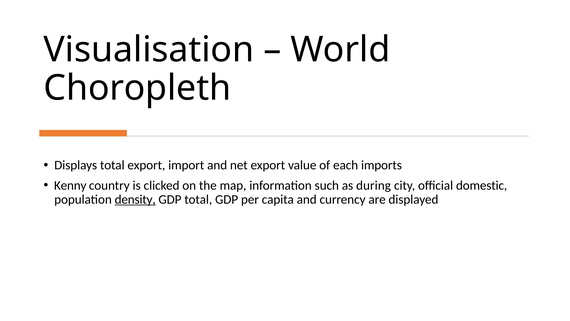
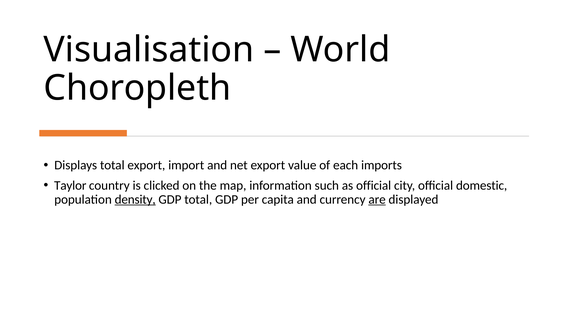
Kenny: Kenny -> Taylor
as during: during -> official
are underline: none -> present
